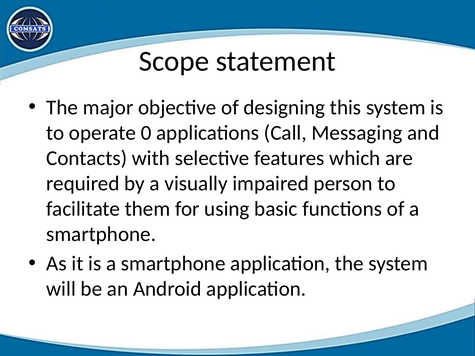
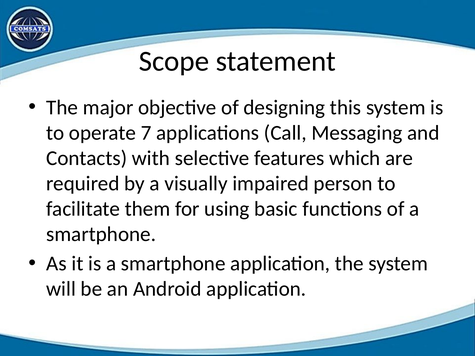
0: 0 -> 7
